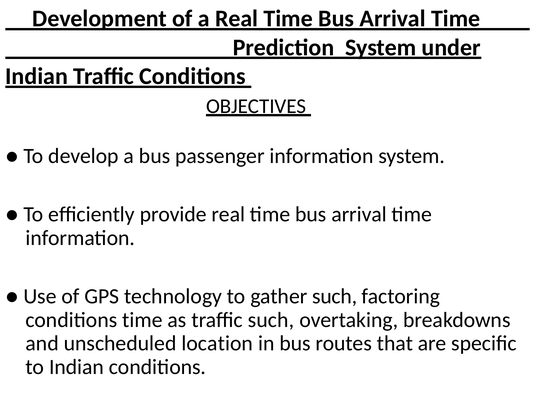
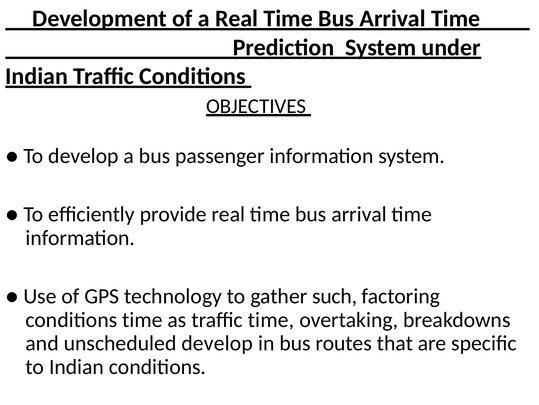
traffic such: such -> time
unscheduled location: location -> develop
